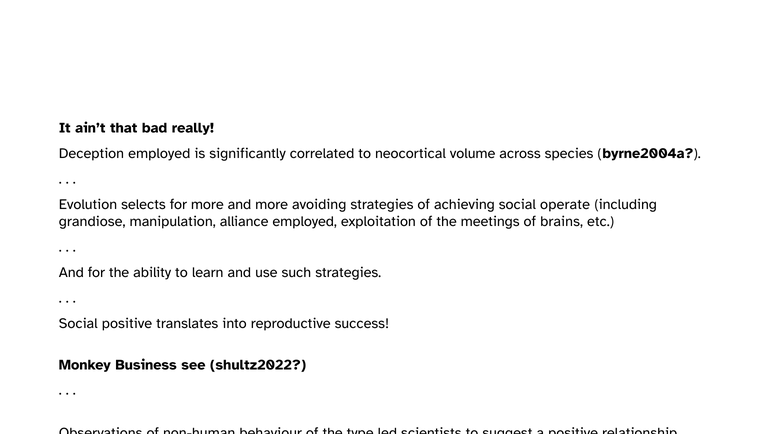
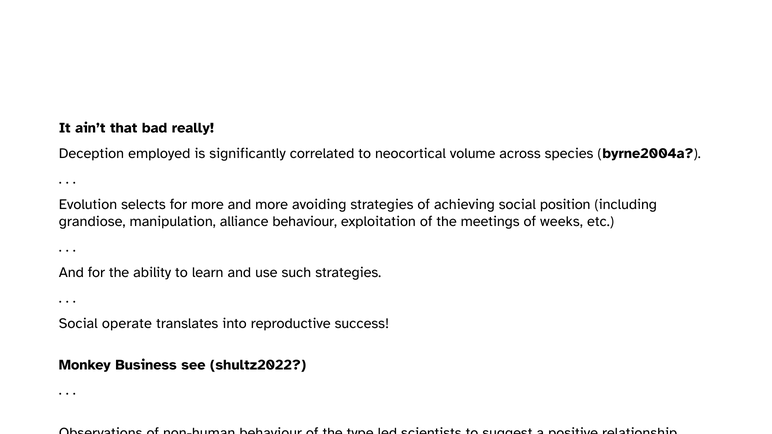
social operate: operate -> position
alliance employed: employed -> behaviour
of brains: brains -> weeks
Social positive: positive -> operate
